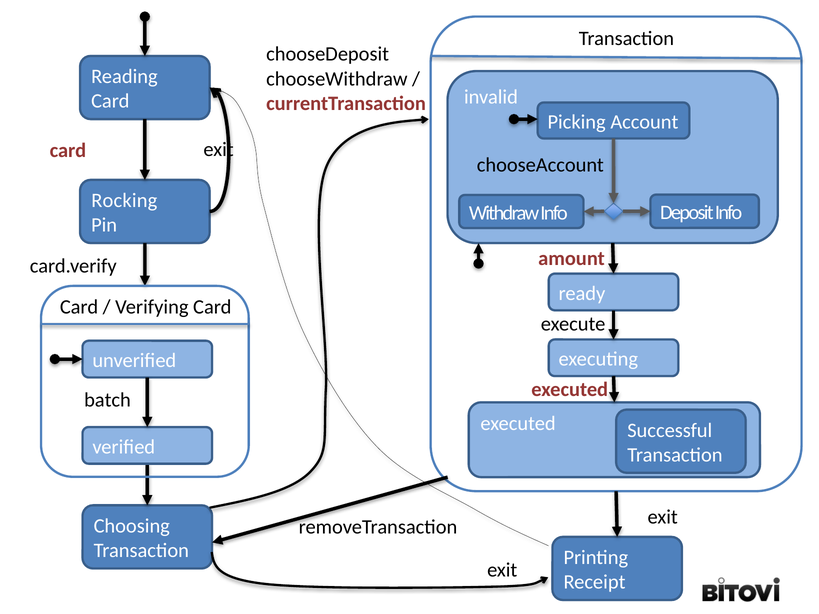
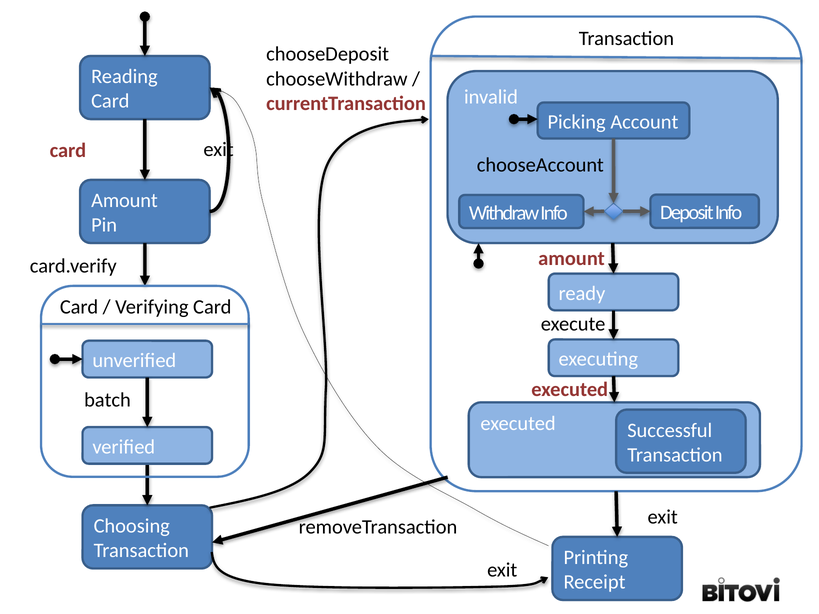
Rocking at (124, 201): Rocking -> Amount
